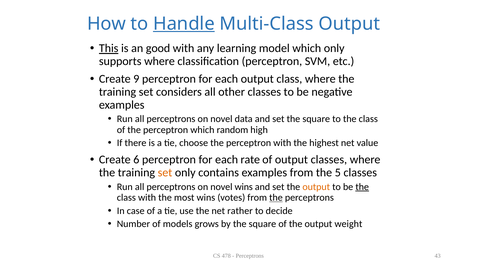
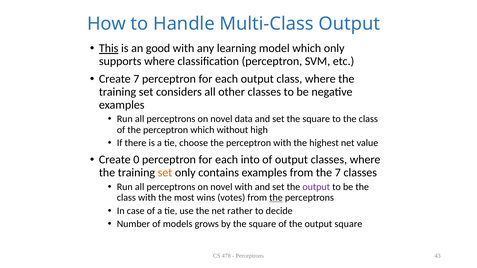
Handle underline: present -> none
Create 9: 9 -> 7
random: random -> without
6: 6 -> 0
rate: rate -> into
the 5: 5 -> 7
novel wins: wins -> with
output at (316, 187) colour: orange -> purple
the at (362, 187) underline: present -> none
output weight: weight -> square
